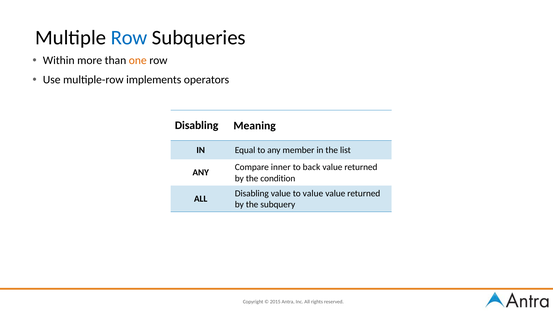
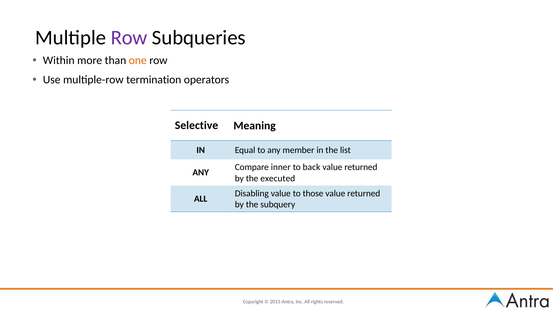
Row at (129, 38) colour: blue -> purple
implements: implements -> termination
Disabling at (197, 126): Disabling -> Selective
condition: condition -> executed
to value: value -> those
